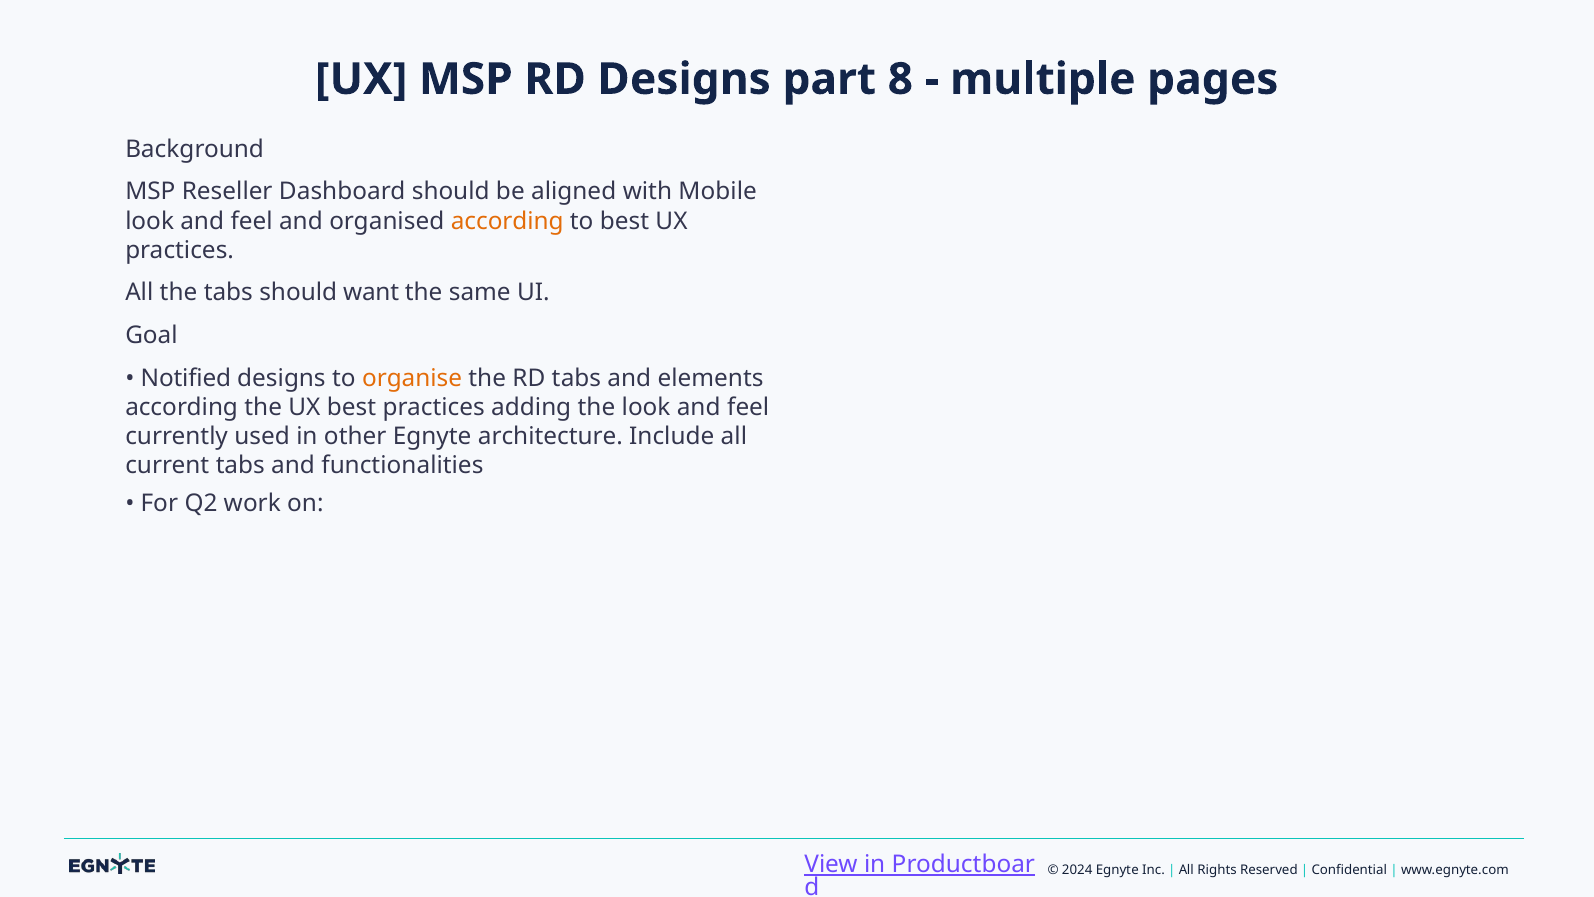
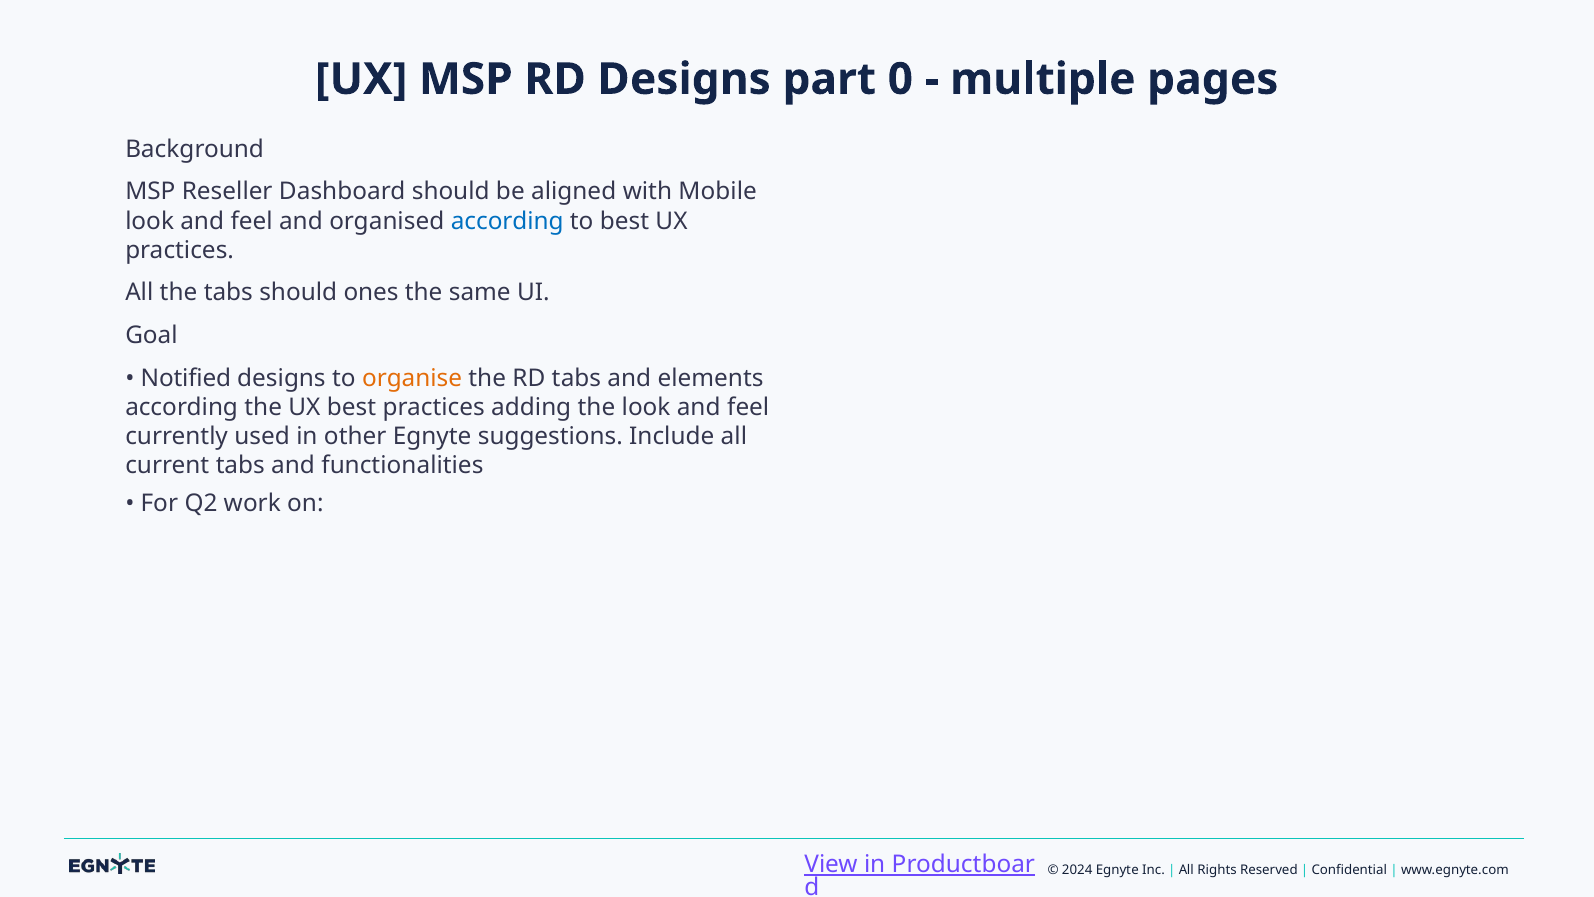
8: 8 -> 0
according at (507, 221) colour: orange -> blue
want: want -> ones
architecture: architecture -> suggestions
